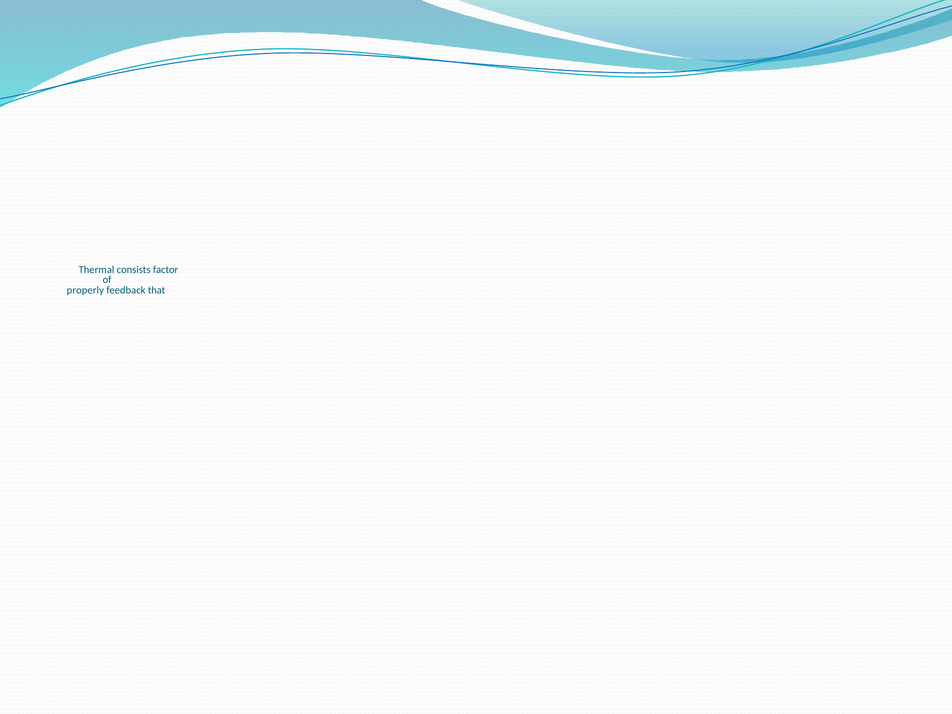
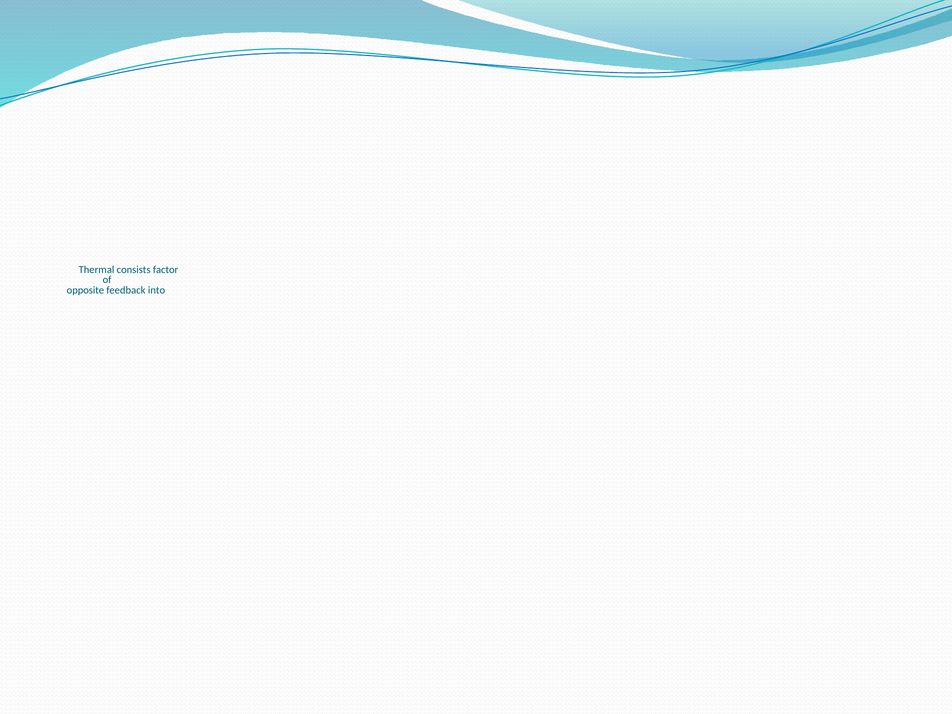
properly: properly -> opposite
that: that -> into
